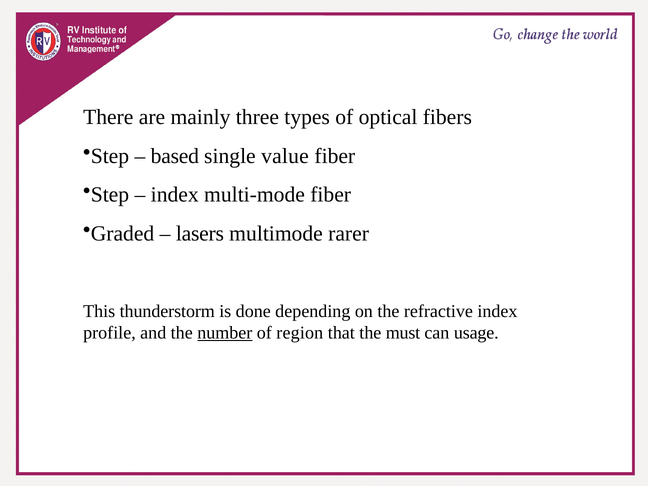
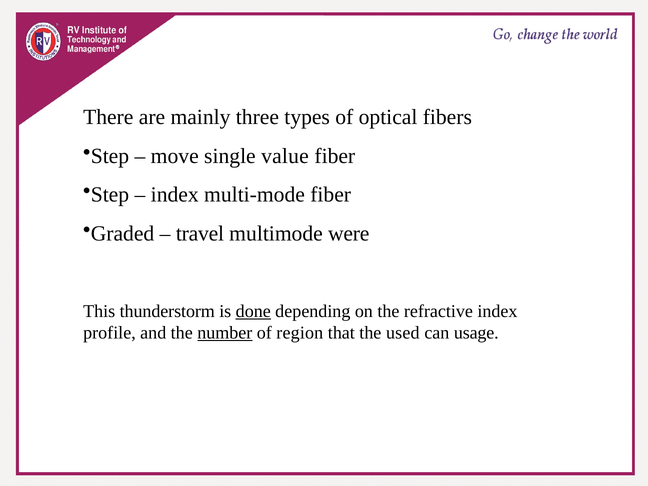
based: based -> move
lasers: lasers -> travel
rarer: rarer -> were
done underline: none -> present
must: must -> used
